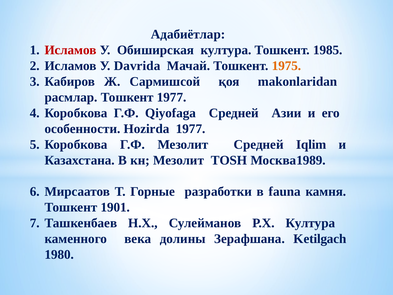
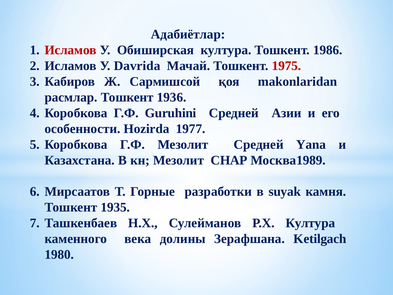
1985: 1985 -> 1986
1975 colour: orange -> red
Тошкент 1977: 1977 -> 1936
Qiyofaga: Qiyofaga -> Guruhini
Iqlim: Iqlim -> Yana
TOSH: TOSH -> CHAP
fauna: fauna -> suyak
1901: 1901 -> 1935
